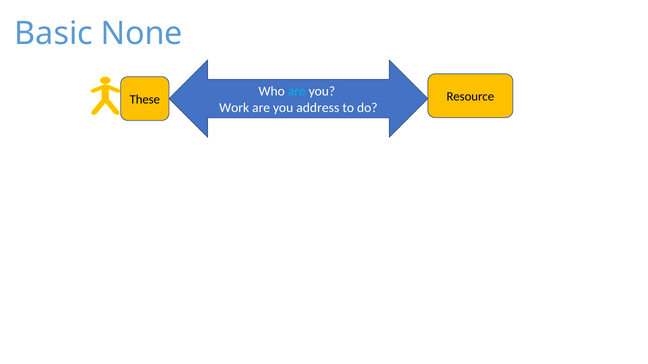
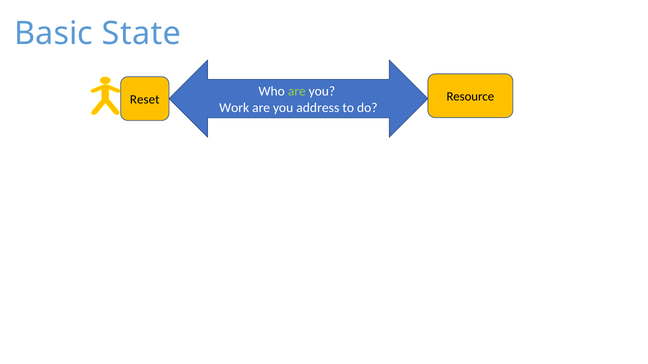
None: None -> State
are at (297, 92) colour: light blue -> light green
These: These -> Reset
